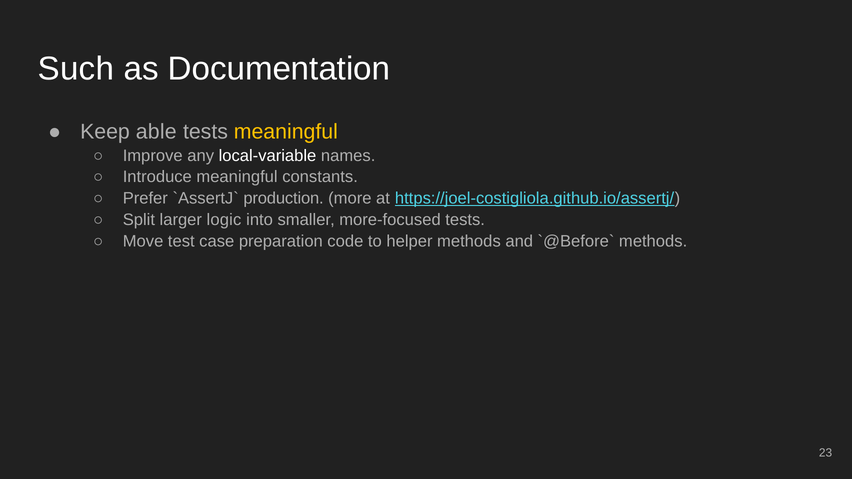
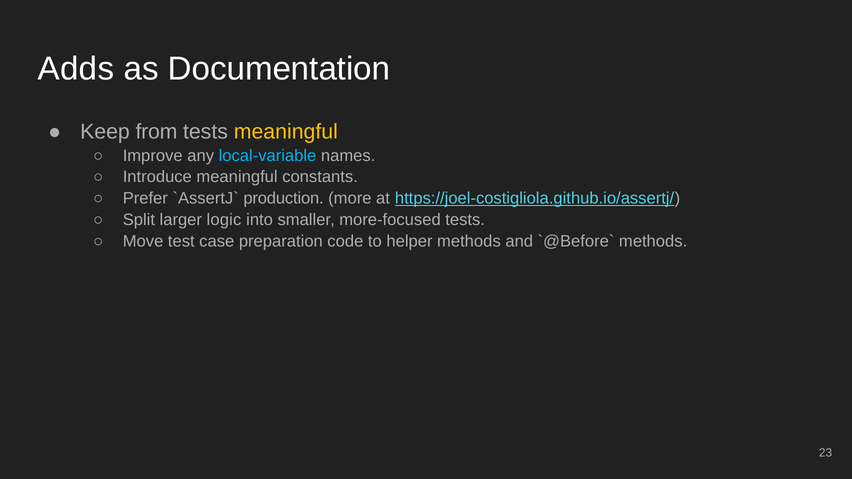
Such: Such -> Adds
able: able -> from
local-variable colour: white -> light blue
